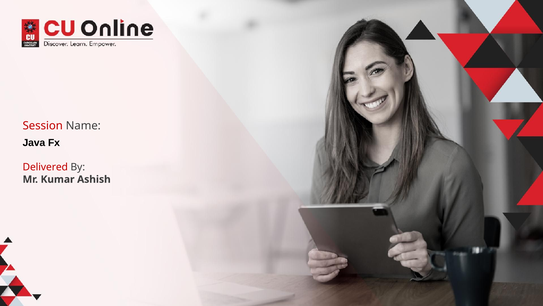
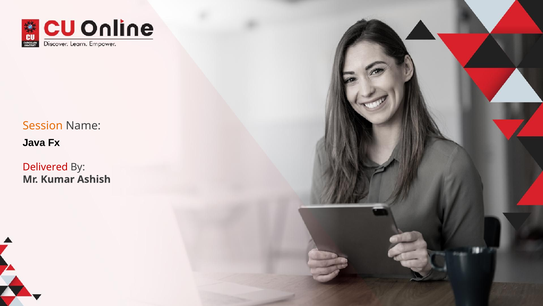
Session colour: red -> orange
